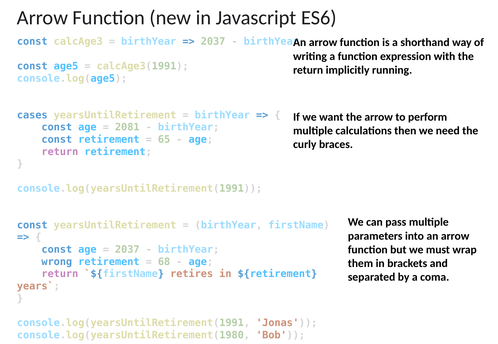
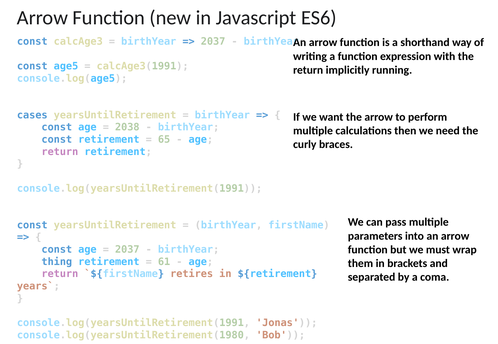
2081: 2081 -> 2038
wrong: wrong -> thing
68: 68 -> 61
